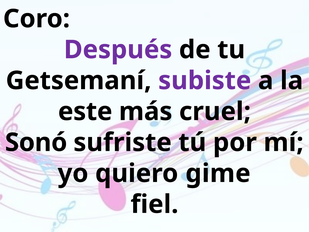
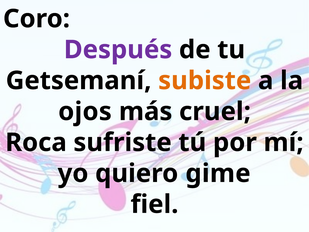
subiste colour: purple -> orange
este: este -> ojos
Sonó: Sonó -> Roca
